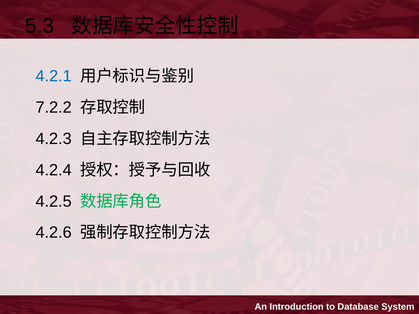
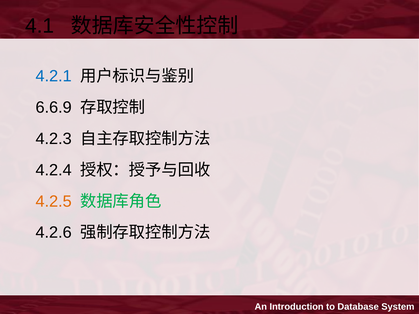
5.3: 5.3 -> 4.1
7.2.2: 7.2.2 -> 6.6.9
4.2.5 colour: black -> orange
